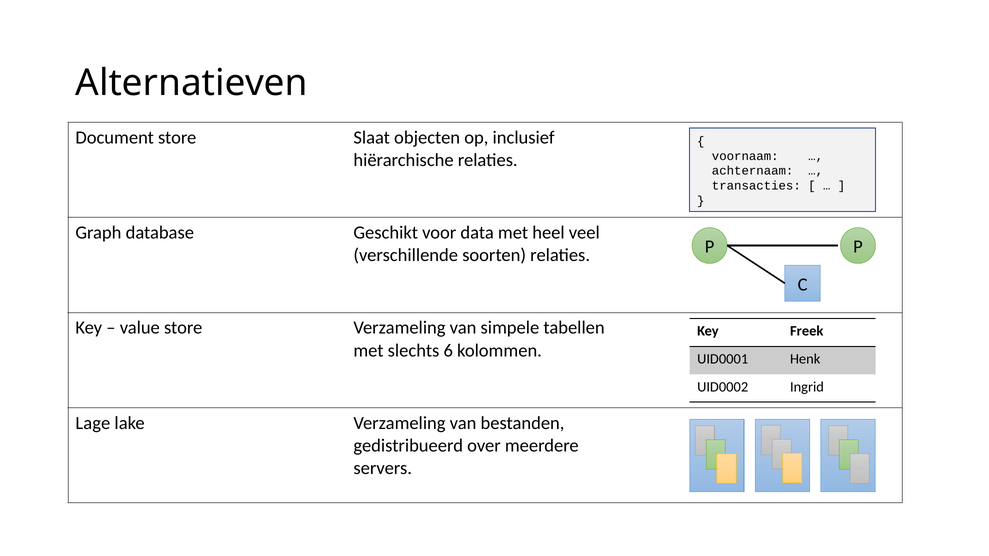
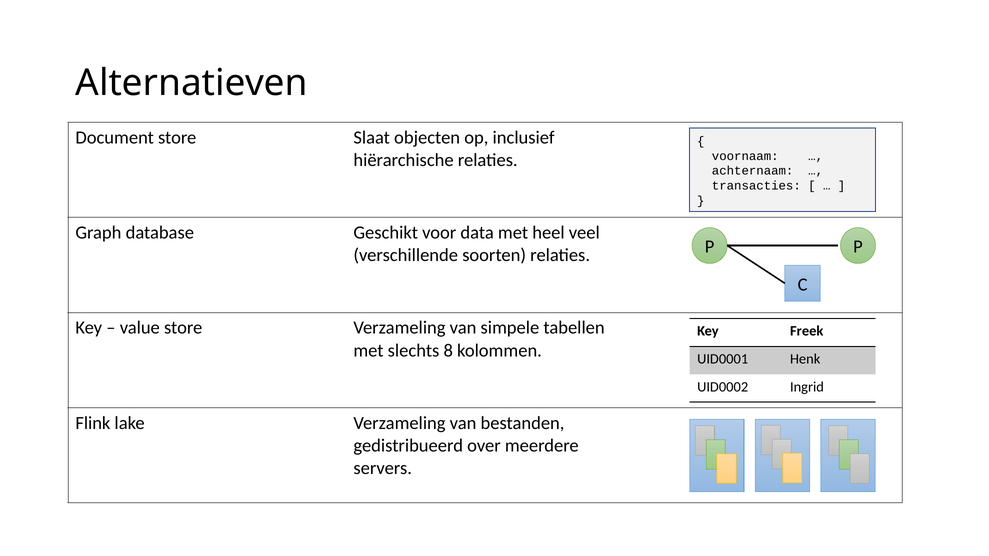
6: 6 -> 8
Lage: Lage -> Flink
